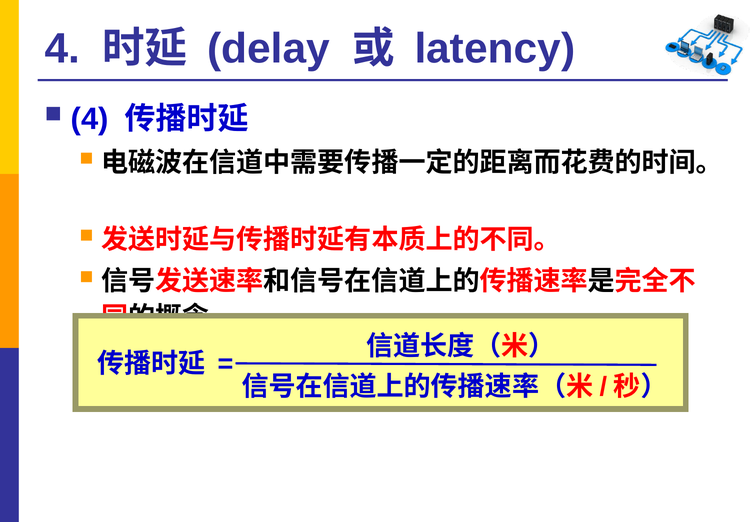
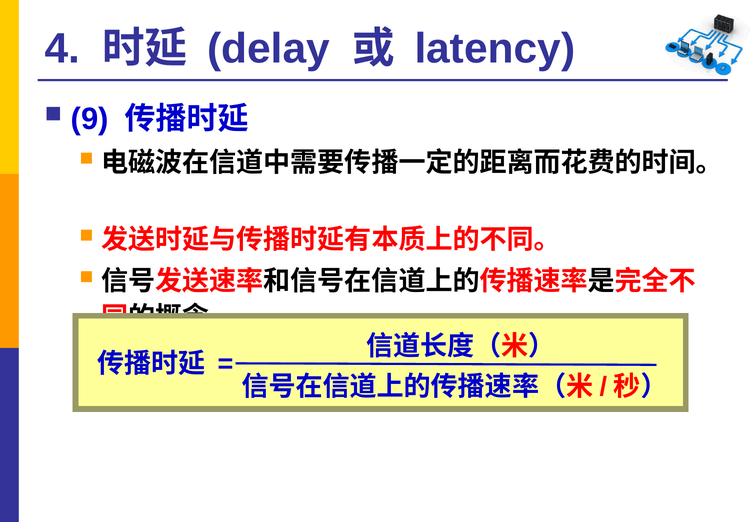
4 at (90, 119): 4 -> 9
